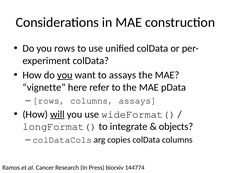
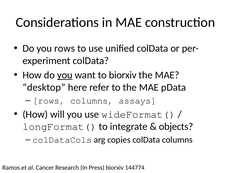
to assays: assays -> biorxiv
vignette: vignette -> desktop
will underline: present -> none
